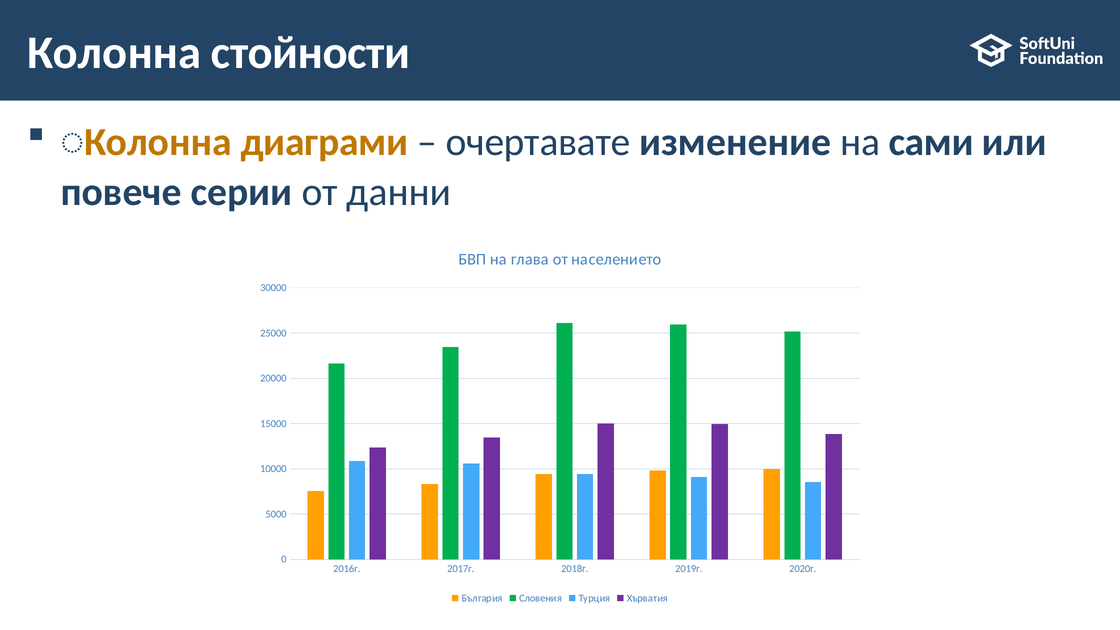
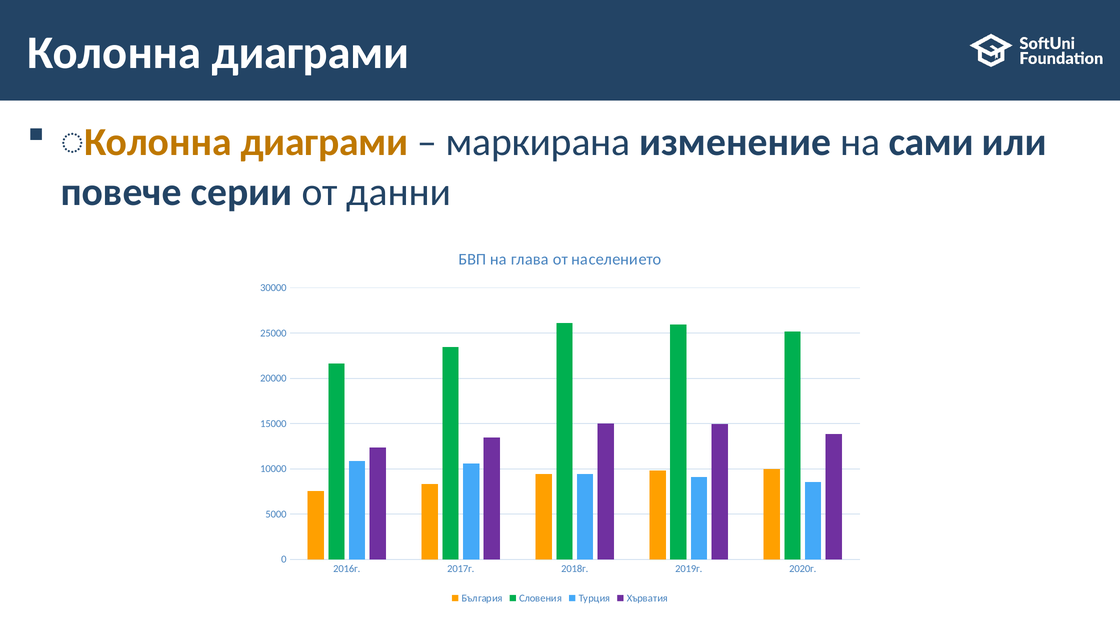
стойности at (310, 53): стойности -> диаграми
очертавате: очертавате -> маркирана
